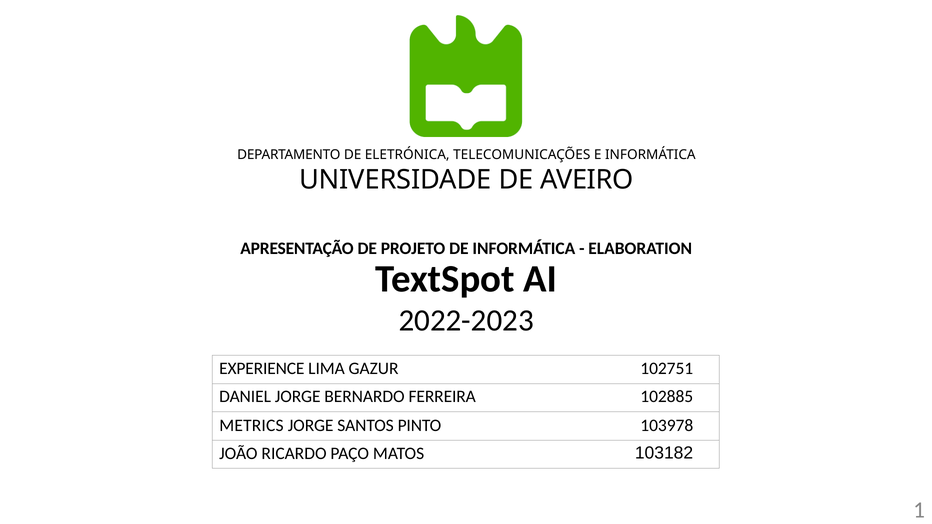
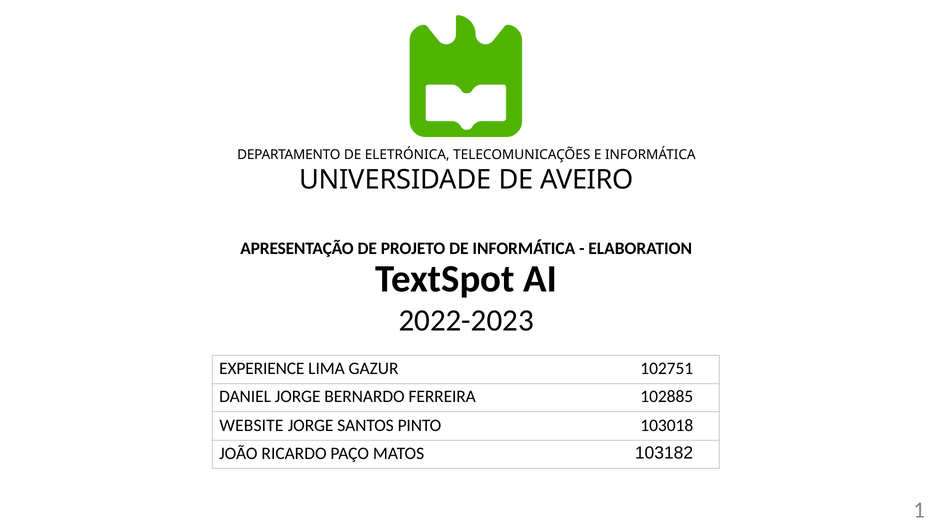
METRICS: METRICS -> WEBSITE
103978: 103978 -> 103018
